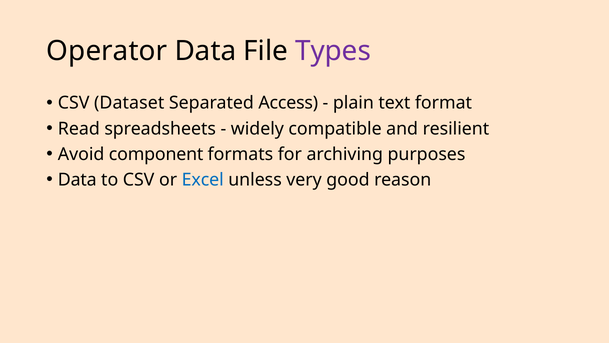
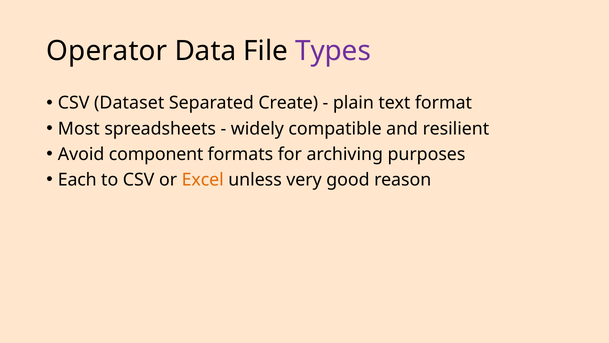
Access: Access -> Create
Read: Read -> Most
Data at (77, 180): Data -> Each
Excel colour: blue -> orange
